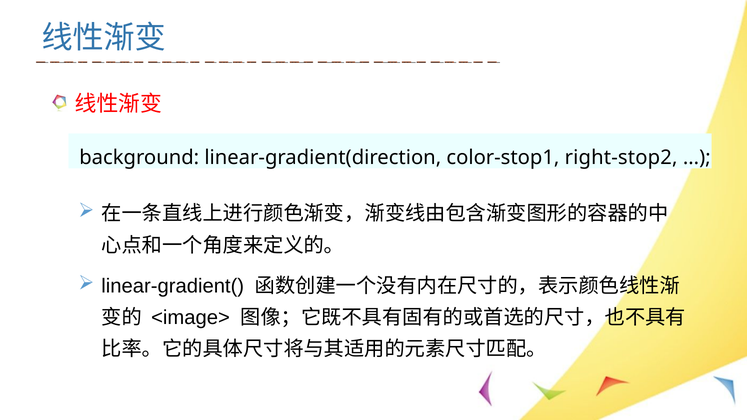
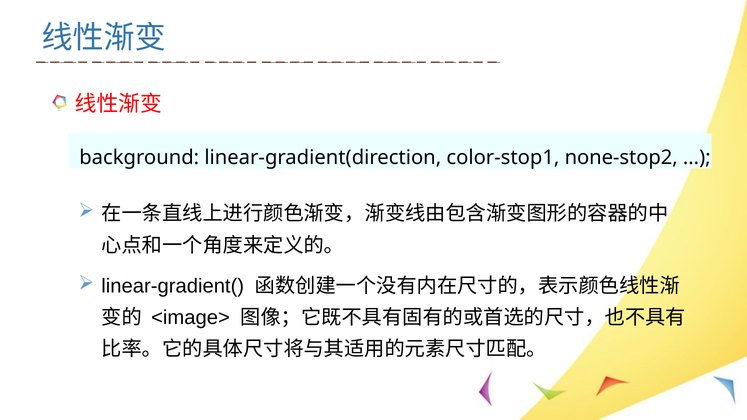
right-stop2: right-stop2 -> none-stop2
